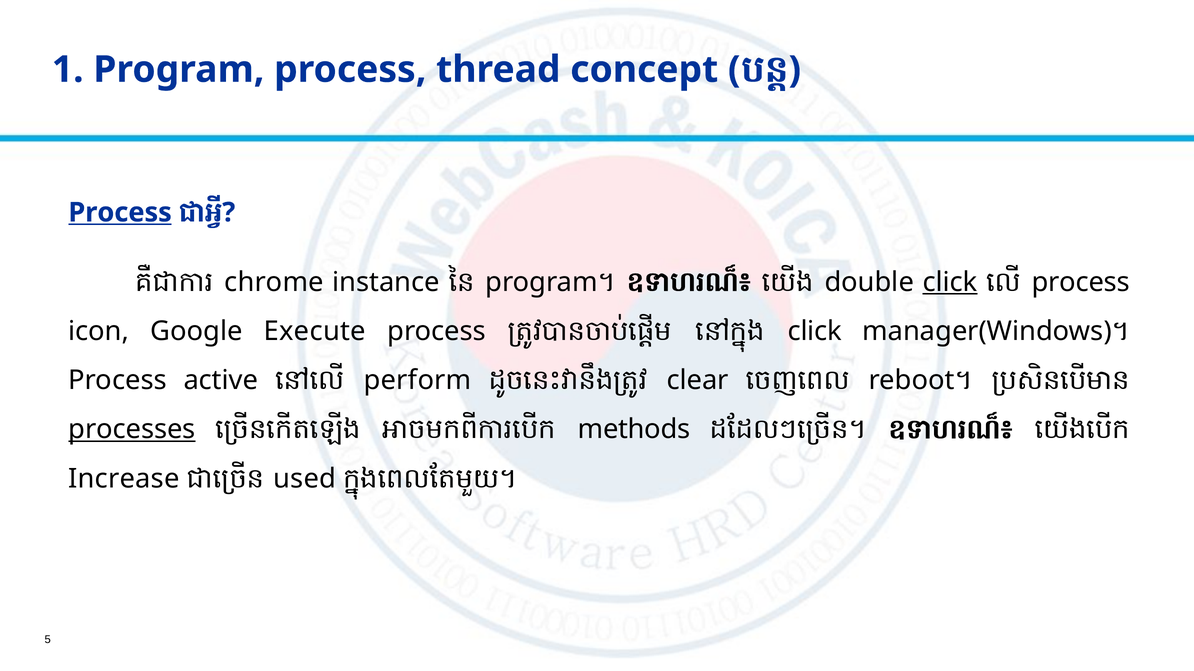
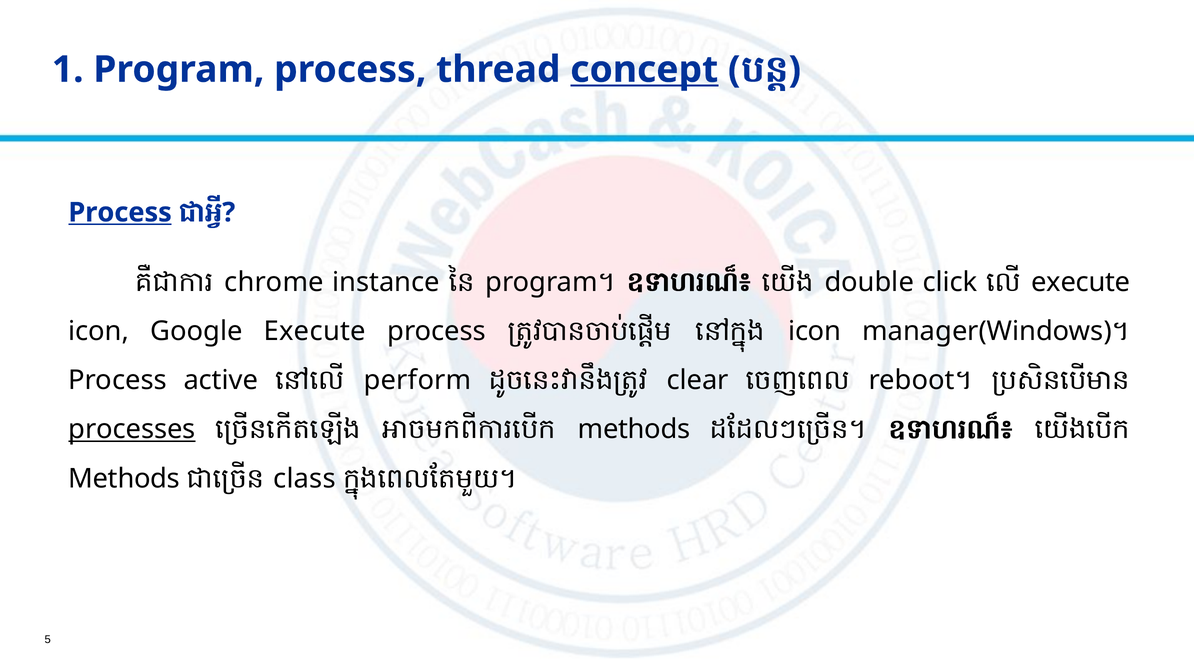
concept underline: none -> present
click at (950, 282) underline: present -> none
process at (1081, 282): process -> execute
click at (815, 332): click -> icon
Increase at (124, 479): Increase -> Methods
used: used -> class
